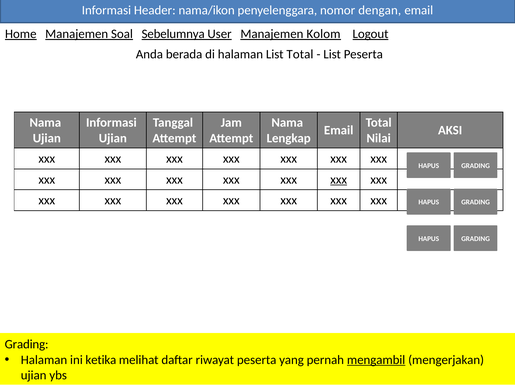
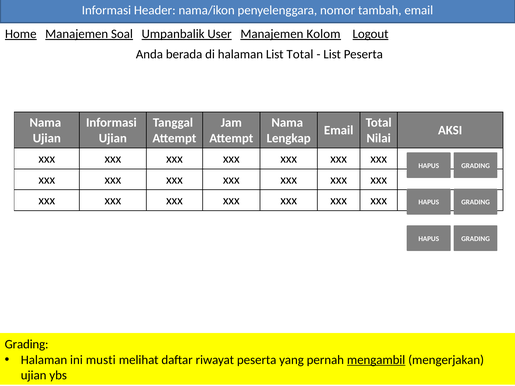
dengan: dengan -> tambah
Sebelumnya: Sebelumnya -> Umpanbalik
xxx at (339, 180) underline: present -> none
ketika: ketika -> musti
